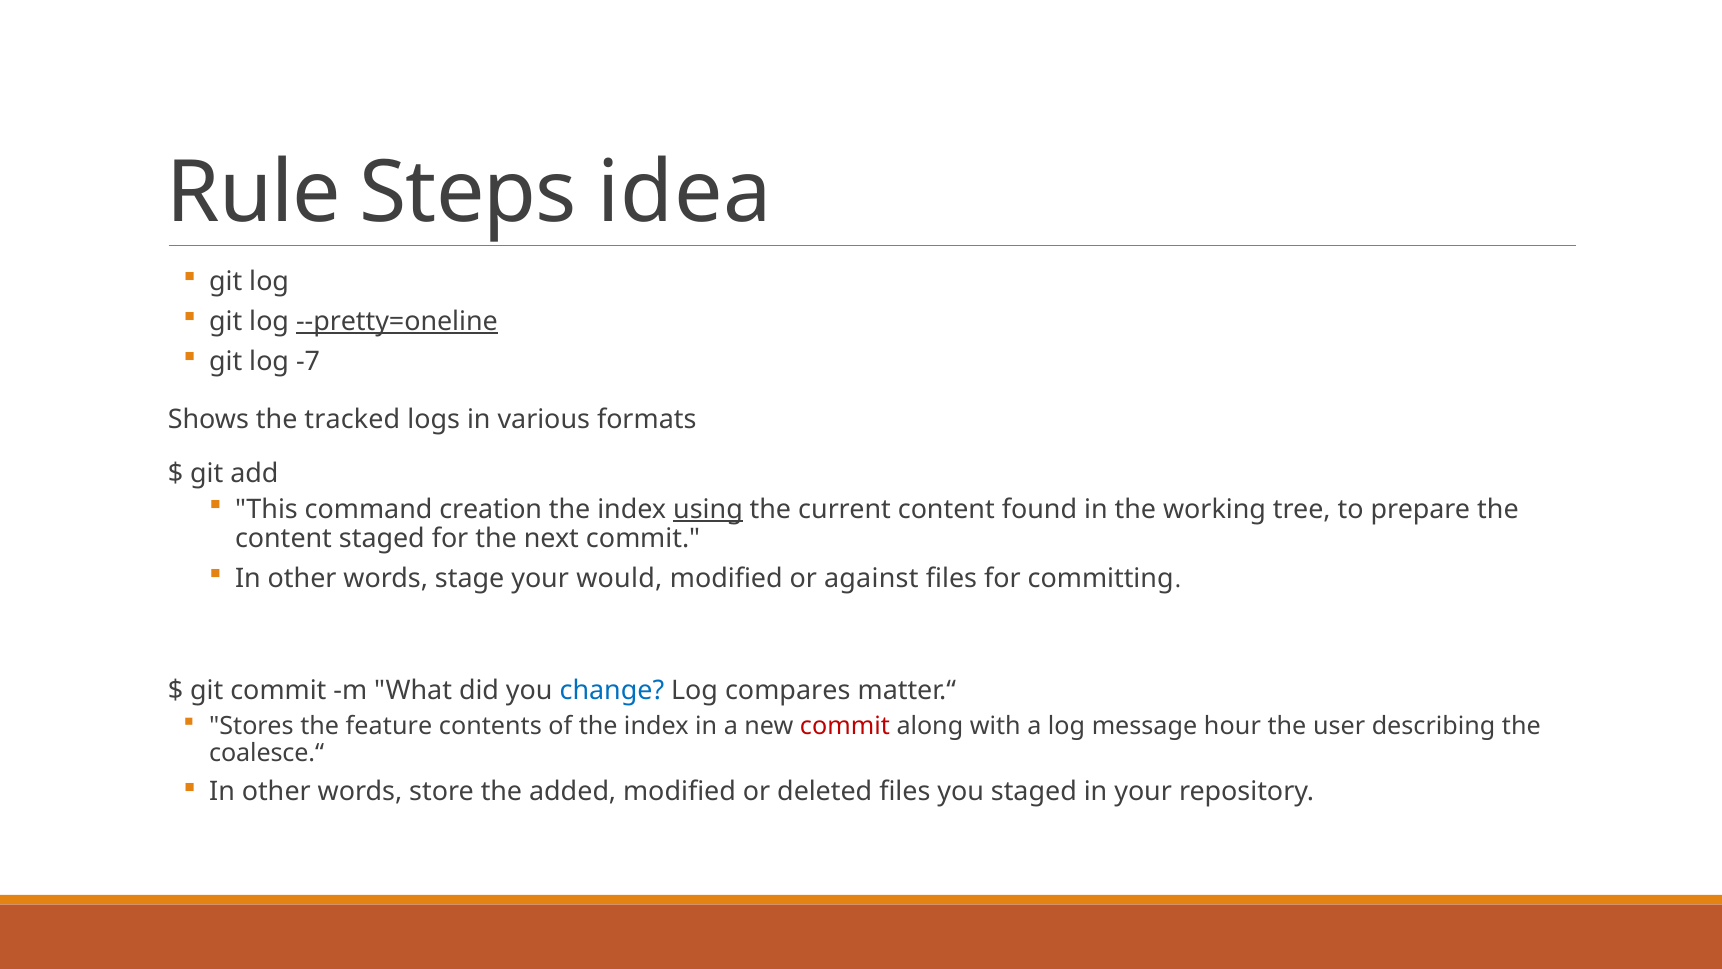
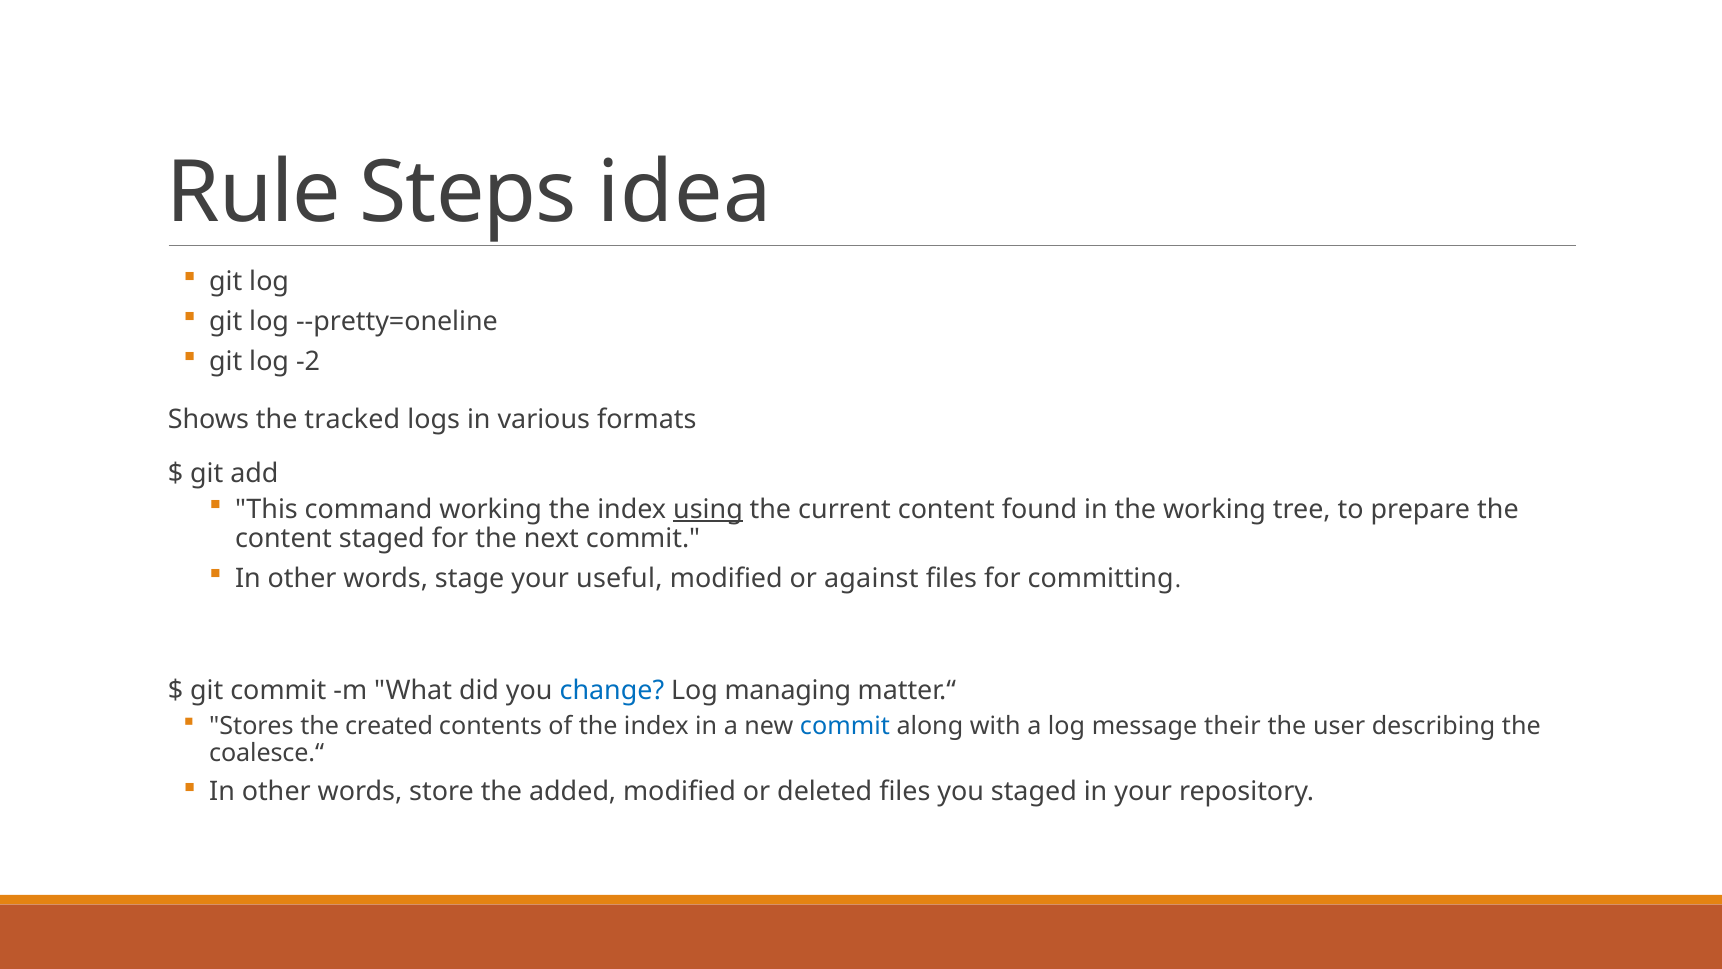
--pretty=oneline underline: present -> none
-7: -7 -> -2
command creation: creation -> working
would: would -> useful
compares: compares -> managing
feature: feature -> created
commit at (845, 726) colour: red -> blue
hour: hour -> their
